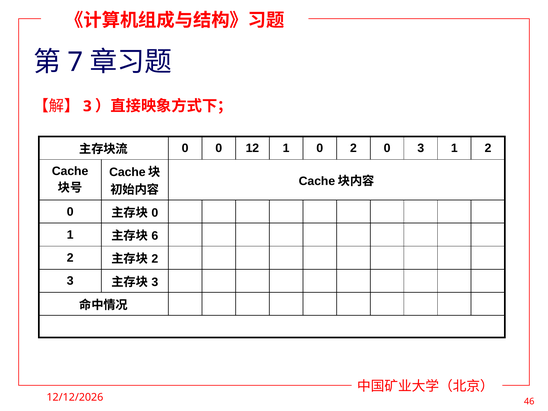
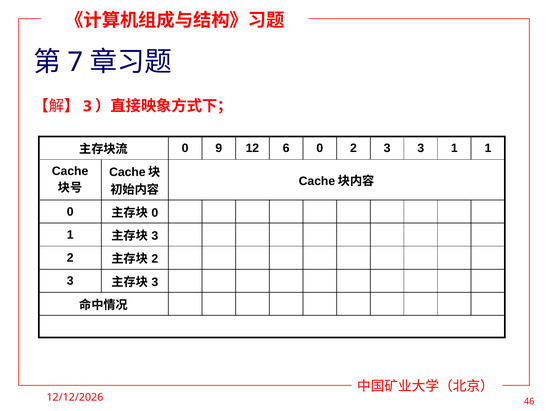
0 0: 0 -> 9
12 1: 1 -> 6
0 2 0: 0 -> 3
1 2: 2 -> 1
6 at (155, 236): 6 -> 3
